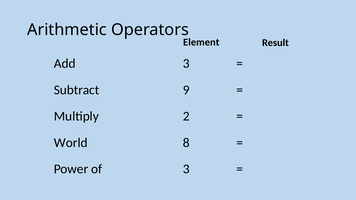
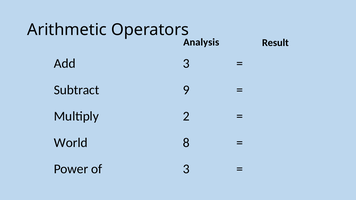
Element: Element -> Analysis
